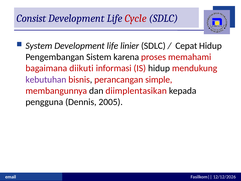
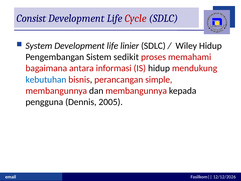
Cepat: Cepat -> Wiley
karena: karena -> sedikit
diikuti: diikuti -> antara
kebutuhan colour: purple -> blue
dan diimplentasikan: diimplentasikan -> membangunnya
